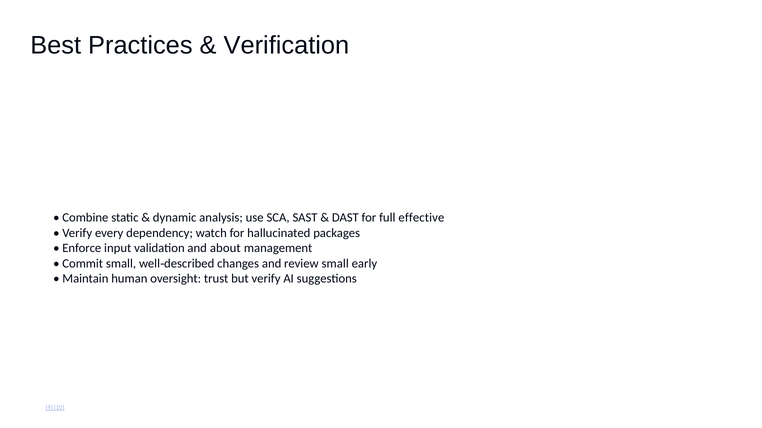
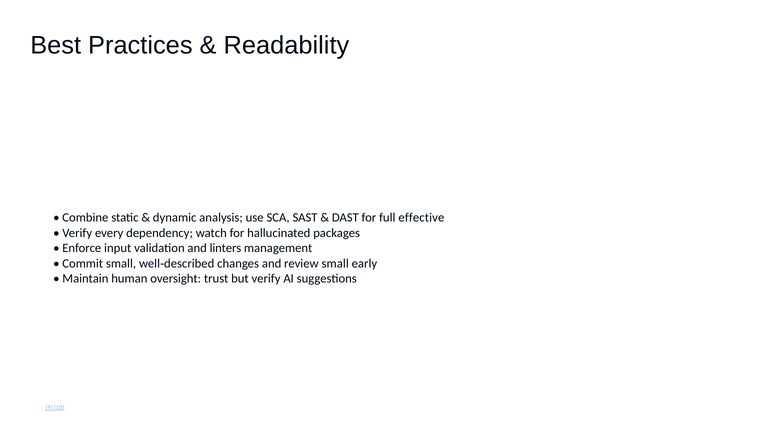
Verification: Verification -> Readability
about: about -> linters
